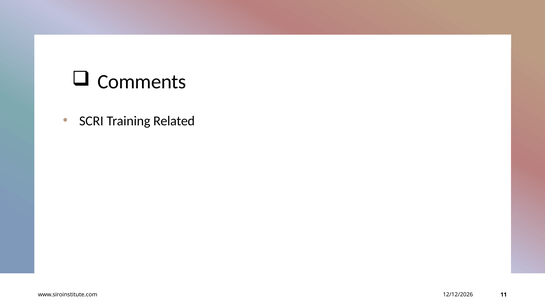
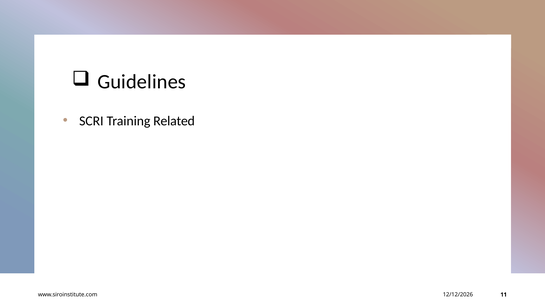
Comments: Comments -> Guidelines
